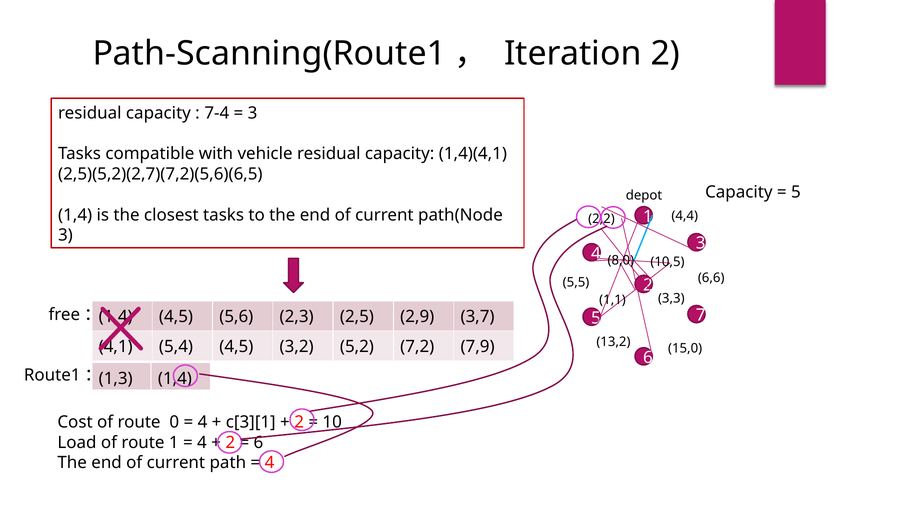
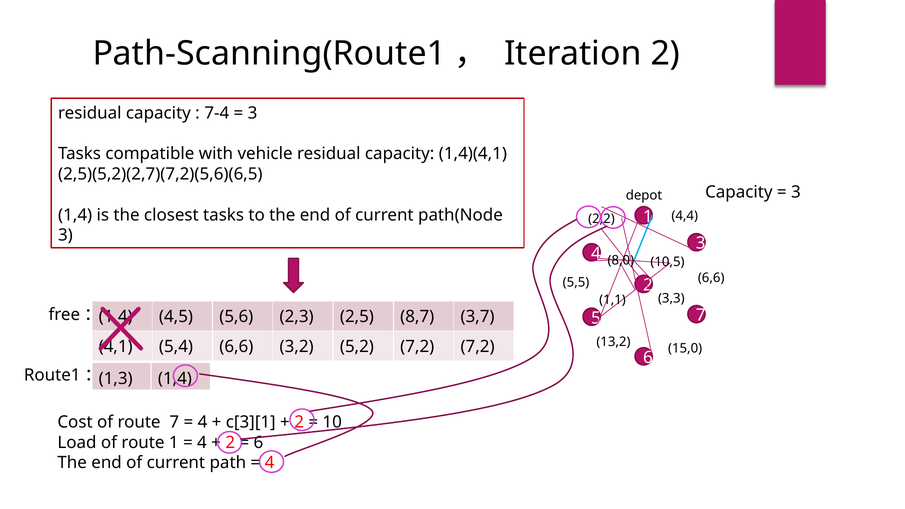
5 at (796, 192): 5 -> 3
2,9: 2,9 -> 8,7
5,4 4,5: 4,5 -> 6,6
7,2 7,9: 7,9 -> 7,2
route 0: 0 -> 7
